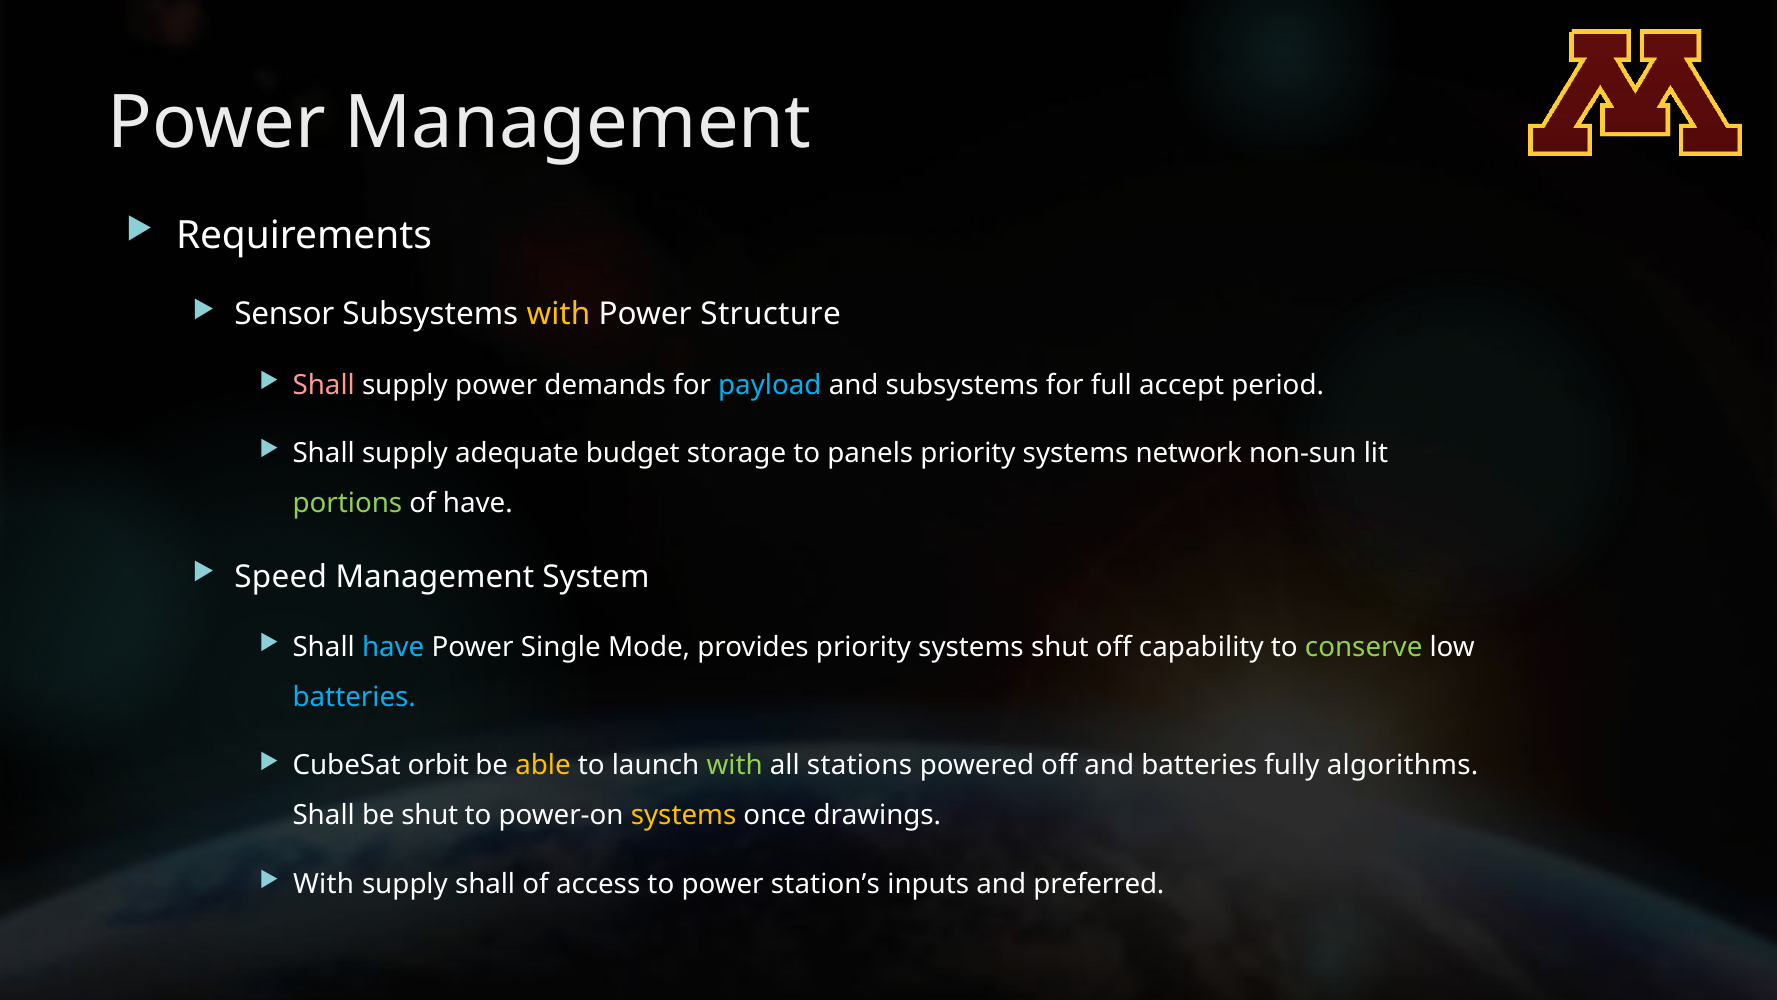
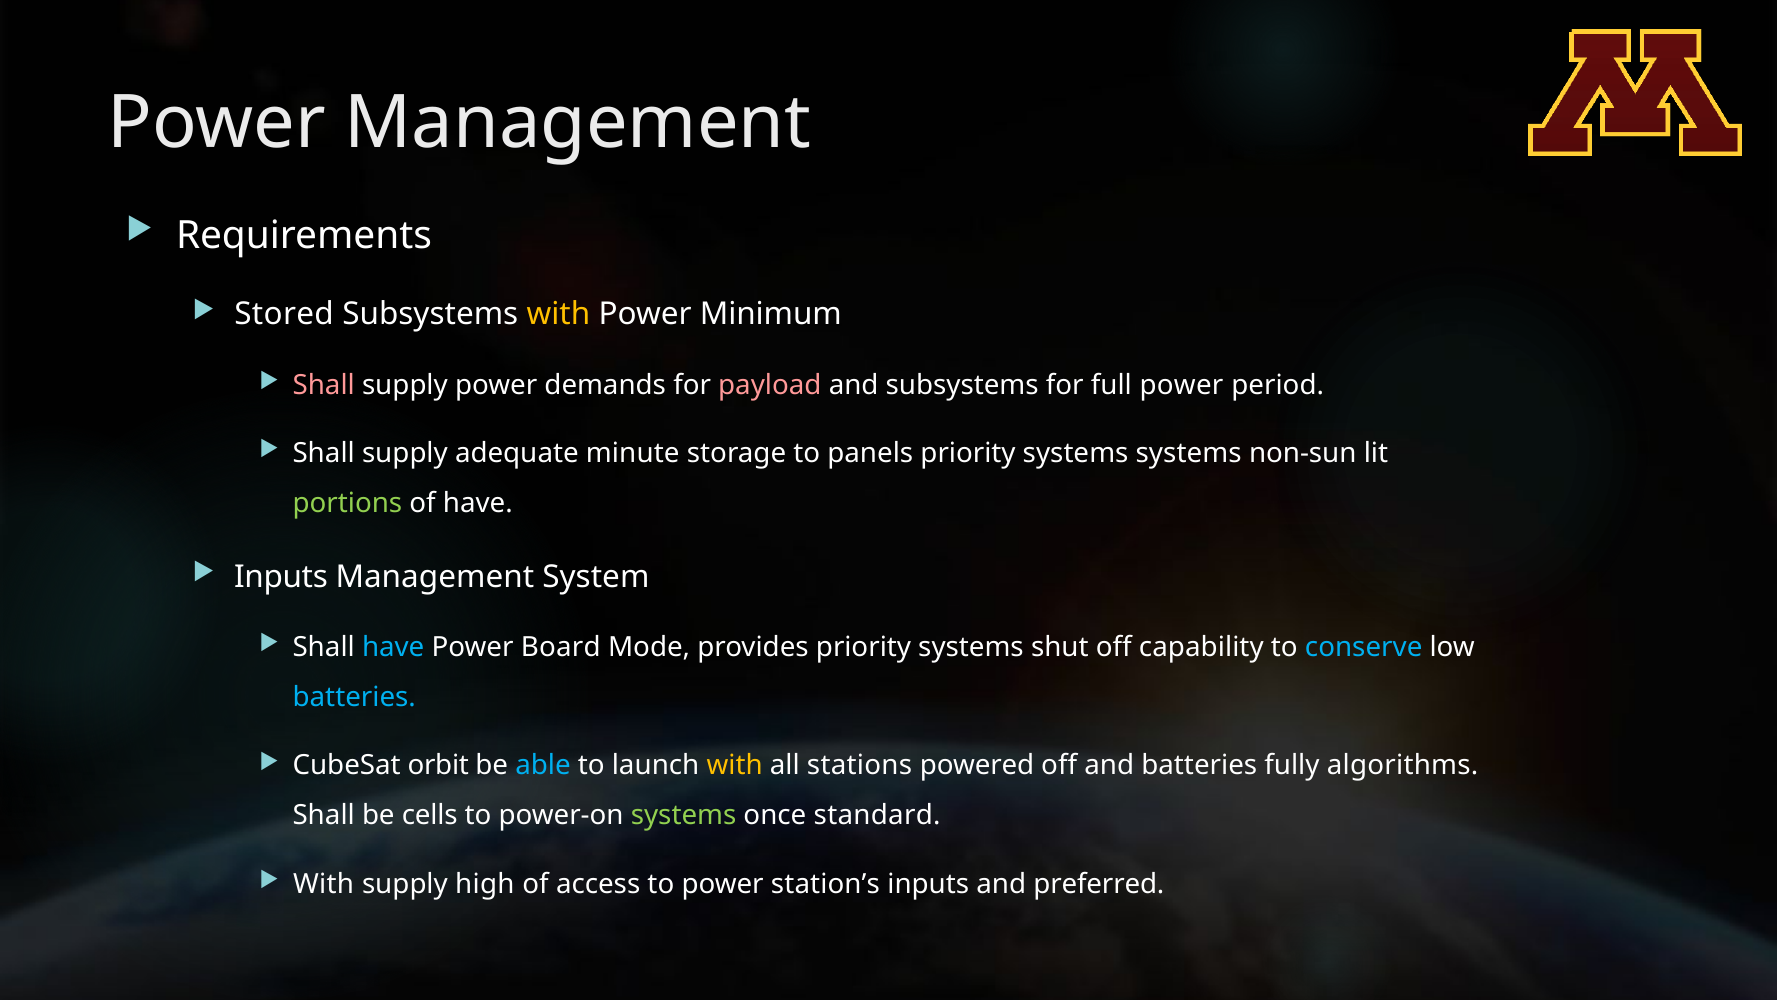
Sensor: Sensor -> Stored
Structure: Structure -> Minimum
payload colour: light blue -> pink
full accept: accept -> power
budget: budget -> minute
systems network: network -> systems
Speed at (281, 576): Speed -> Inputs
Single: Single -> Board
conserve colour: light green -> light blue
able colour: yellow -> light blue
with at (735, 765) colour: light green -> yellow
be shut: shut -> cells
systems at (684, 815) colour: yellow -> light green
drawings: drawings -> standard
supply shall: shall -> high
